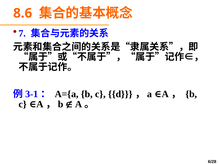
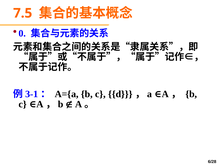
8.6: 8.6 -> 7.5
7: 7 -> 0
